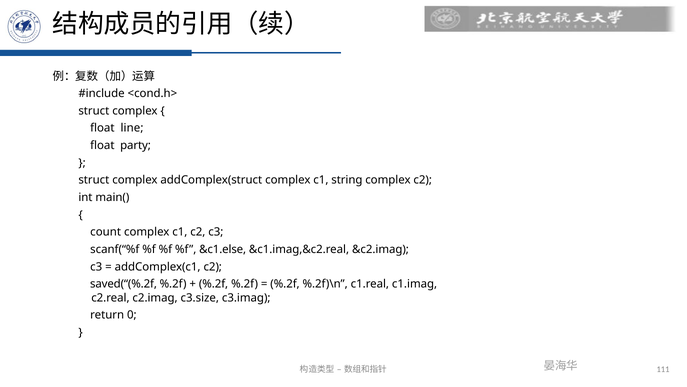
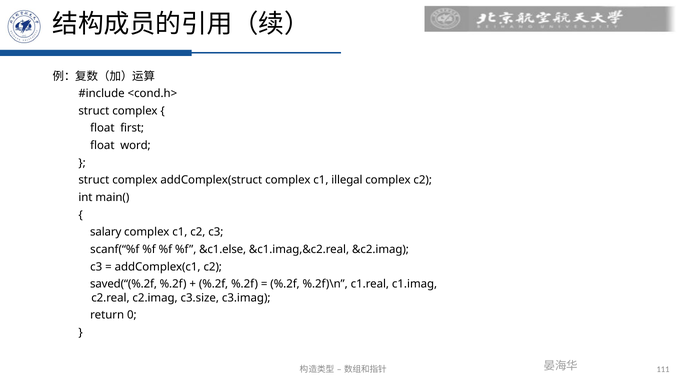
line: line -> first
party: party -> word
string: string -> illegal
count: count -> salary
